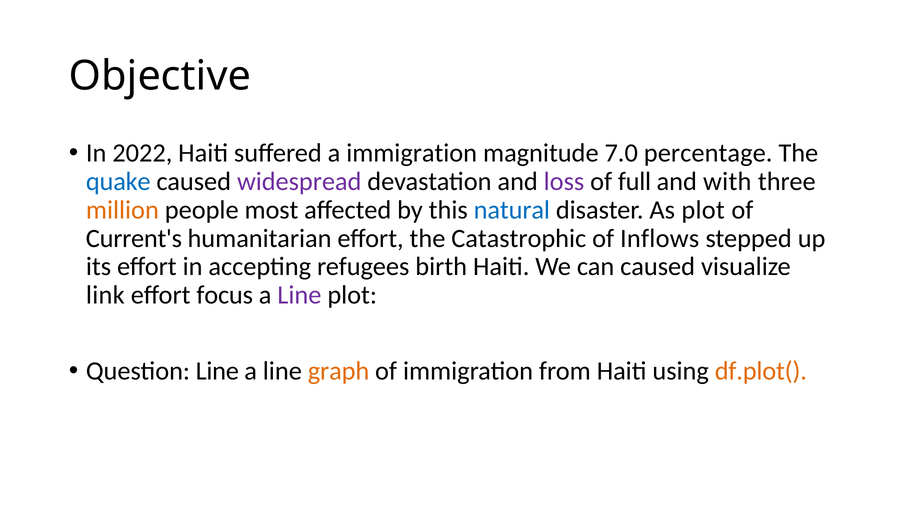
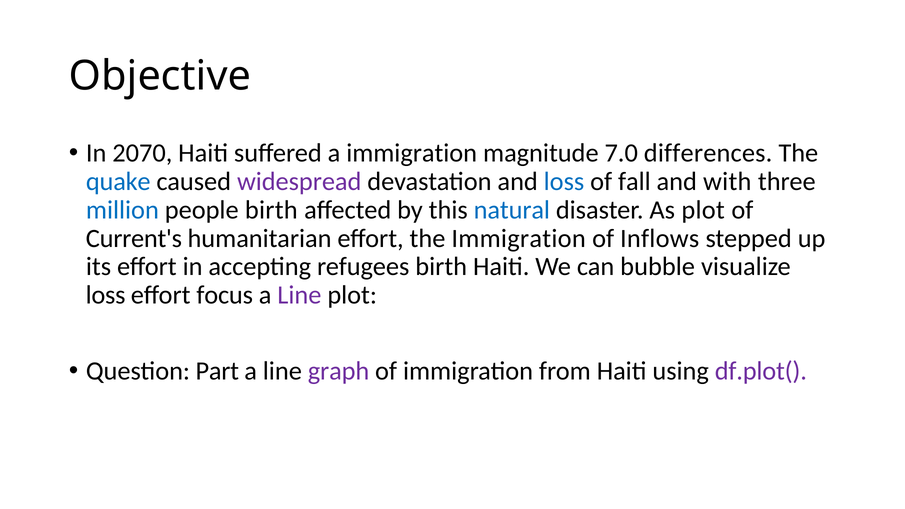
2022: 2022 -> 2070
percentage: percentage -> differences
loss at (564, 181) colour: purple -> blue
full: full -> fall
million colour: orange -> blue
people most: most -> birth
the Catastrophic: Catastrophic -> Immigration
can caused: caused -> bubble
link at (105, 295): link -> loss
Question Line: Line -> Part
graph colour: orange -> purple
df.plot( colour: orange -> purple
